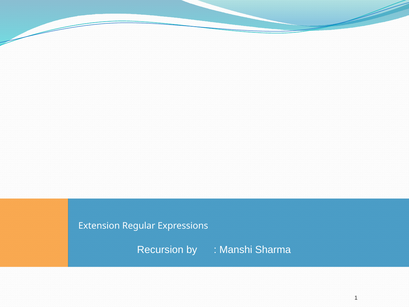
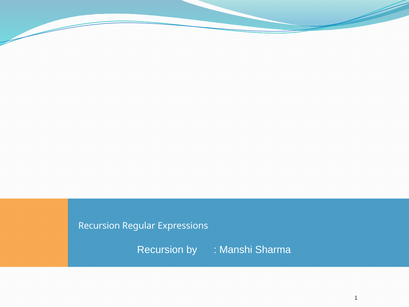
Extension at (99, 226): Extension -> Recursion
